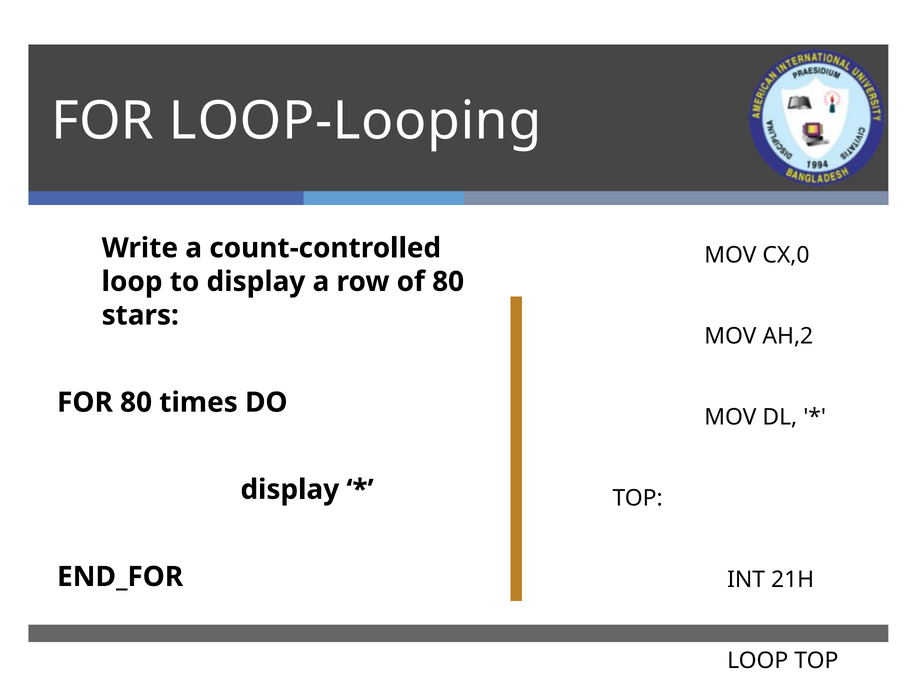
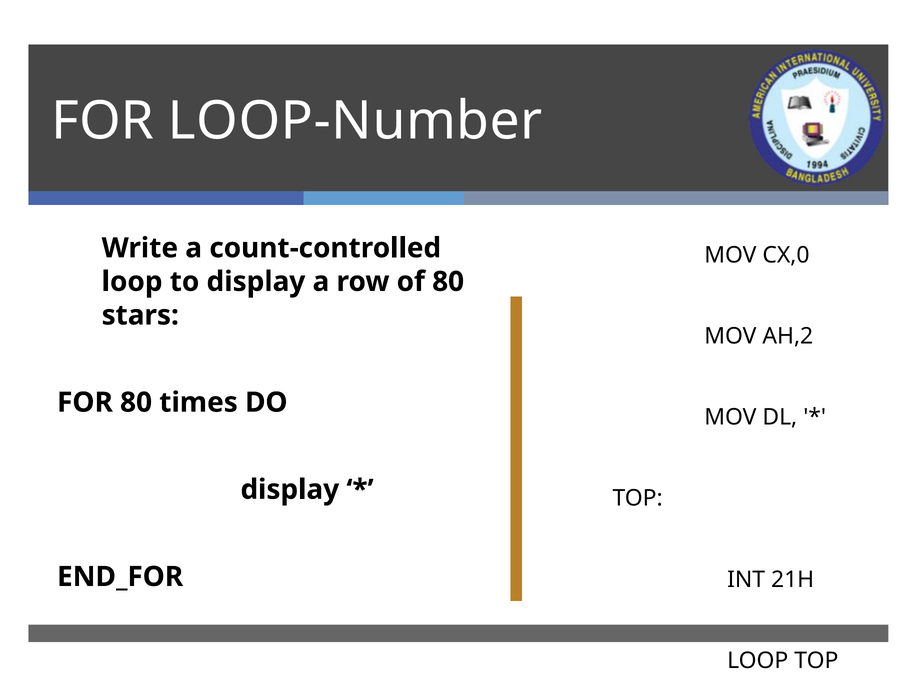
LOOP-Looping: LOOP-Looping -> LOOP-Number
